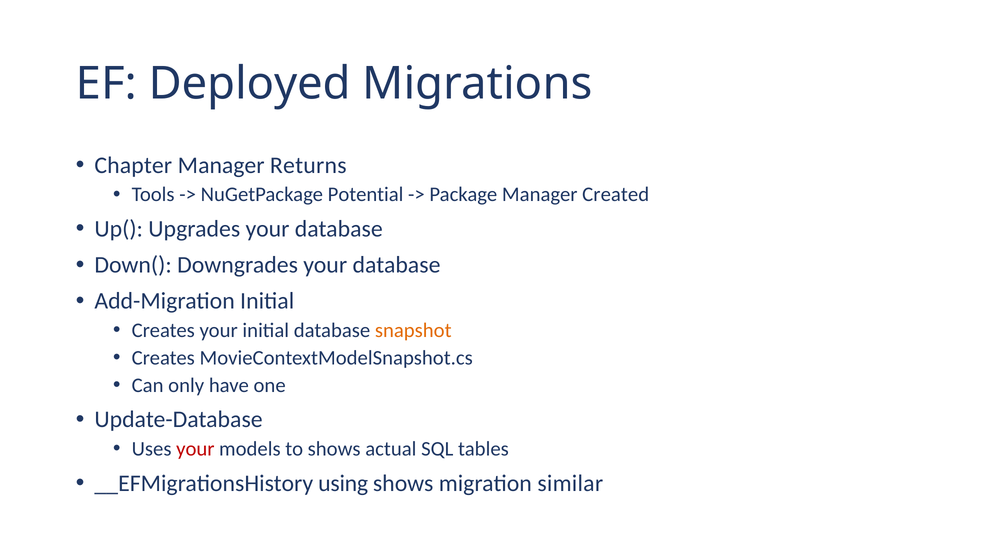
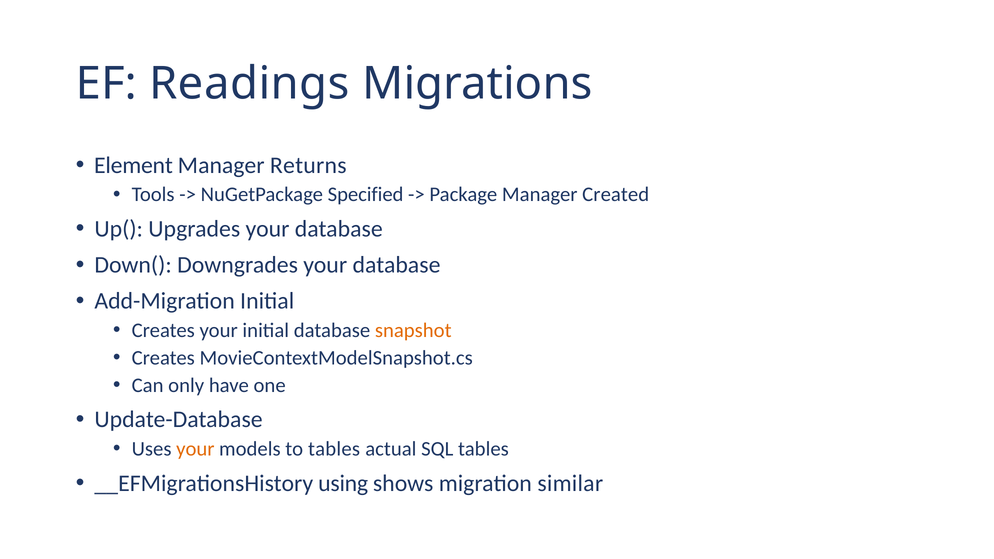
Deployed: Deployed -> Readings
Chapter: Chapter -> Element
Potential: Potential -> Specified
your at (195, 449) colour: red -> orange
to shows: shows -> tables
